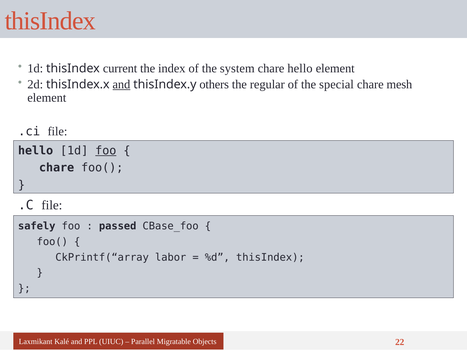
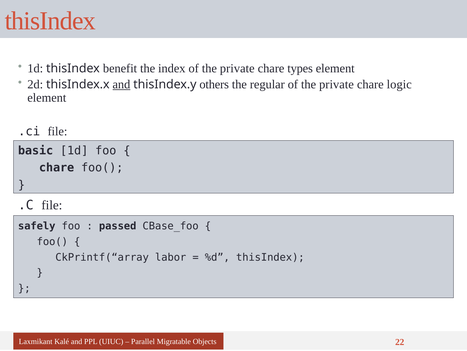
current: current -> benefit
index of the system: system -> private
chare hello: hello -> types
special at (336, 84): special -> private
mesh: mesh -> logic
hello at (36, 150): hello -> basic
foo at (106, 150) underline: present -> none
